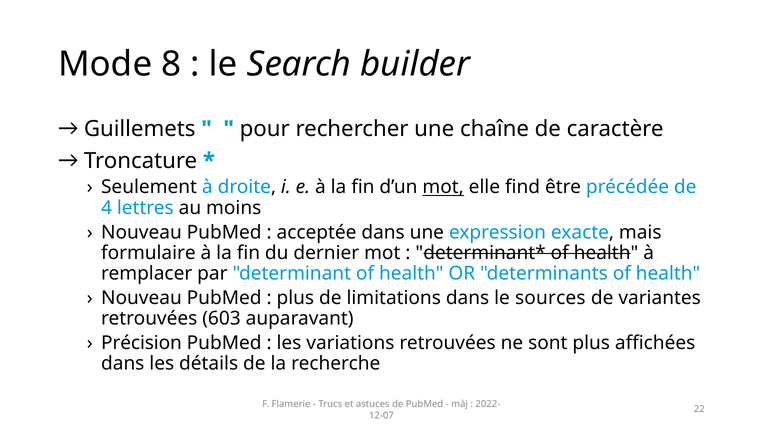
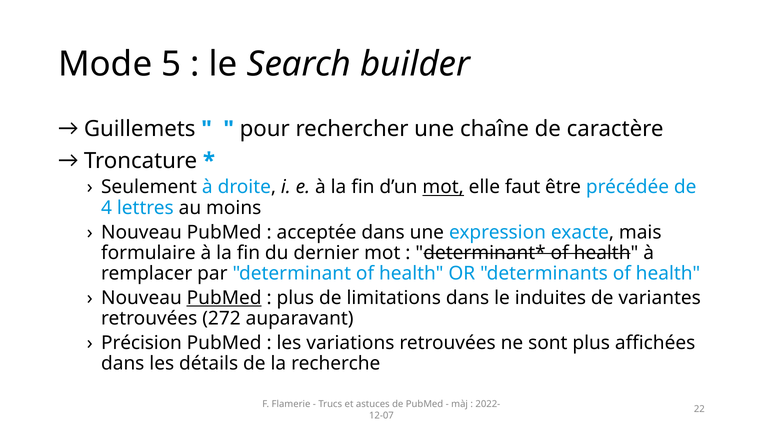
8: 8 -> 5
find: find -> faut
PubMed at (224, 298) underline: none -> present
sources: sources -> induites
603: 603 -> 272
